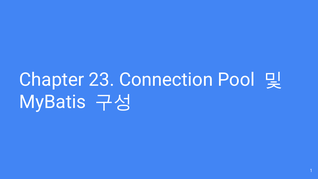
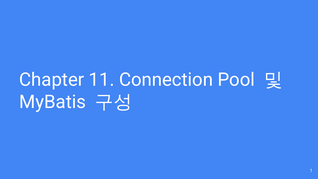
23: 23 -> 11
